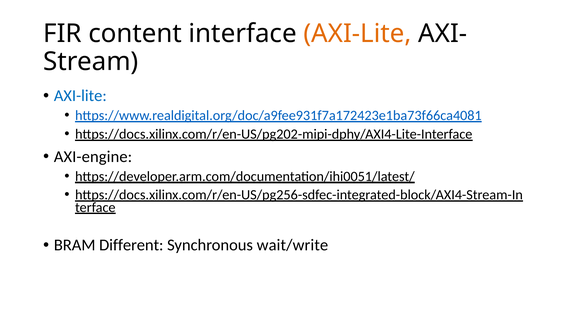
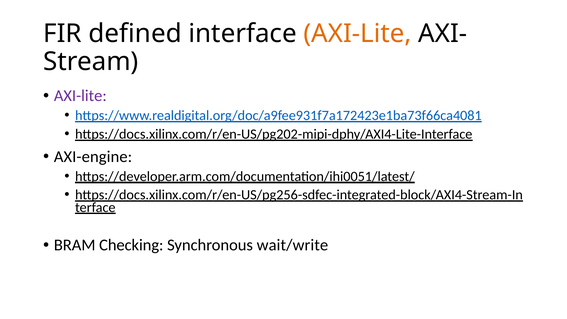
content: content -> defined
AXI-lite at (80, 96) colour: blue -> purple
Different: Different -> Checking
